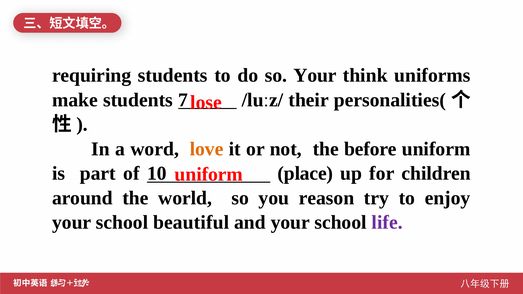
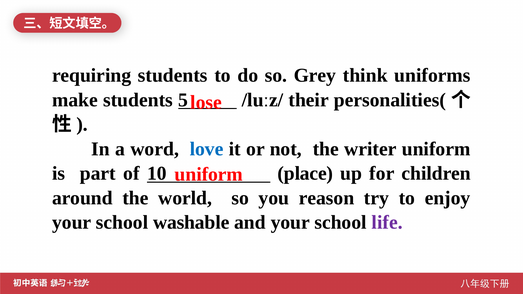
so Your: Your -> Grey
7: 7 -> 5
love colour: orange -> blue
before: before -> writer
beautiful: beautiful -> washable
